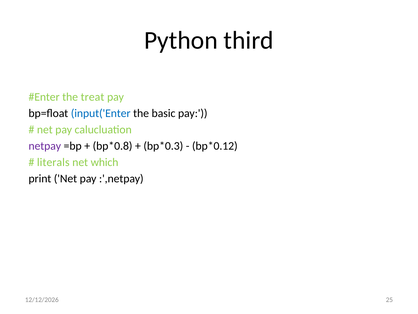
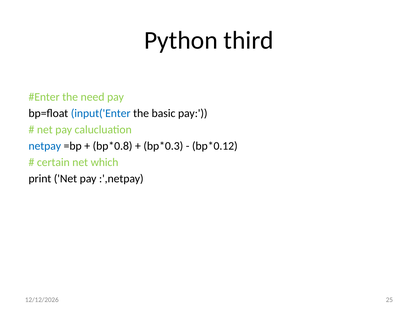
treat: treat -> need
netpay colour: purple -> blue
literals: literals -> certain
